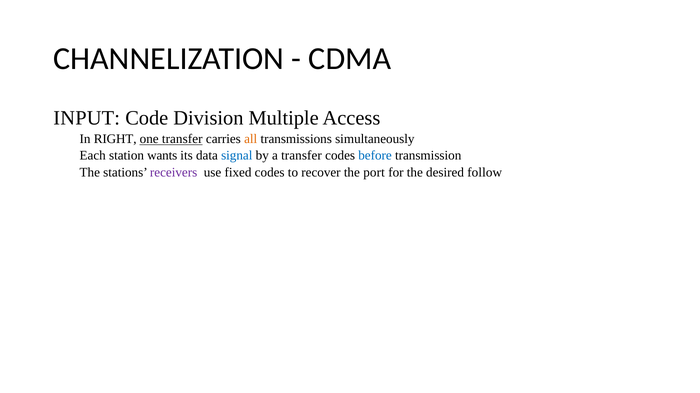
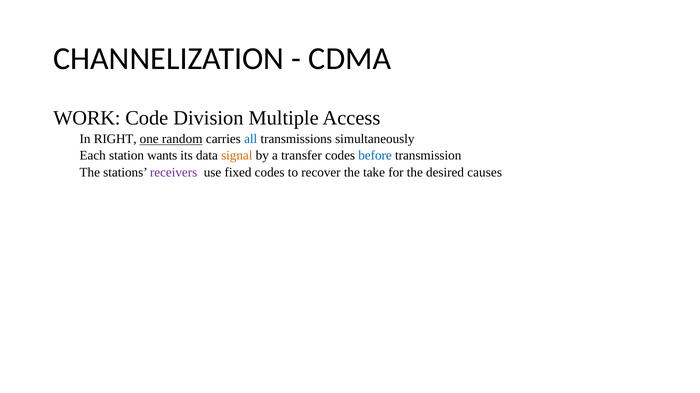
INPUT: INPUT -> WORK
one transfer: transfer -> random
all colour: orange -> blue
signal colour: blue -> orange
port: port -> take
follow: follow -> causes
